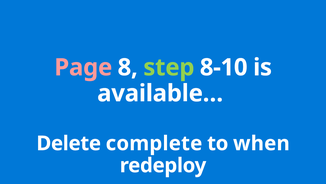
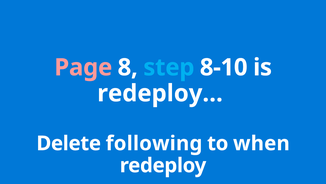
step colour: light green -> light blue
available…: available… -> redeploy…
complete: complete -> following
